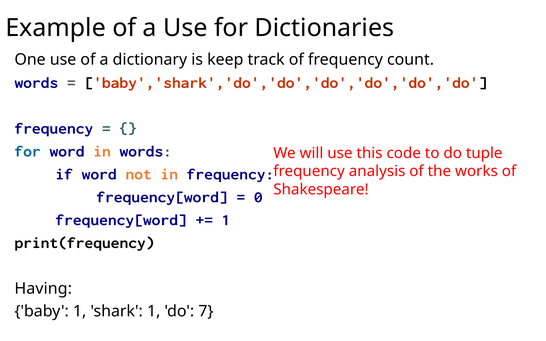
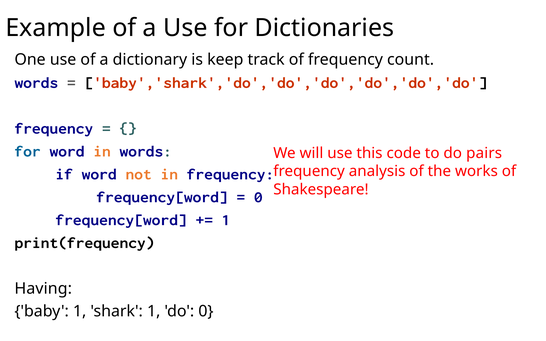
tuple: tuple -> pairs
do 7: 7 -> 0
